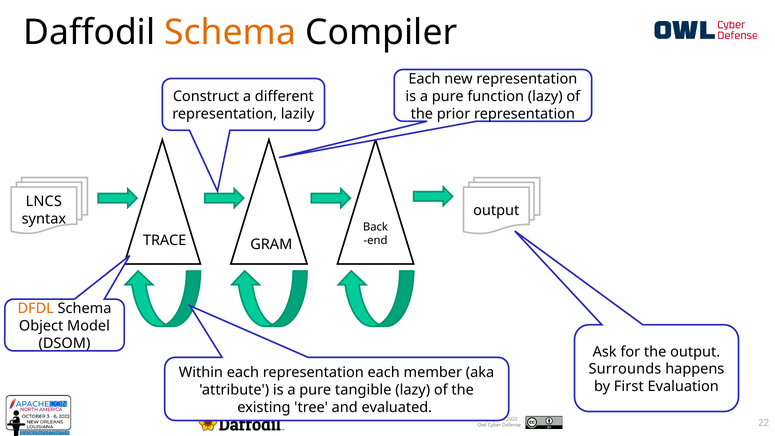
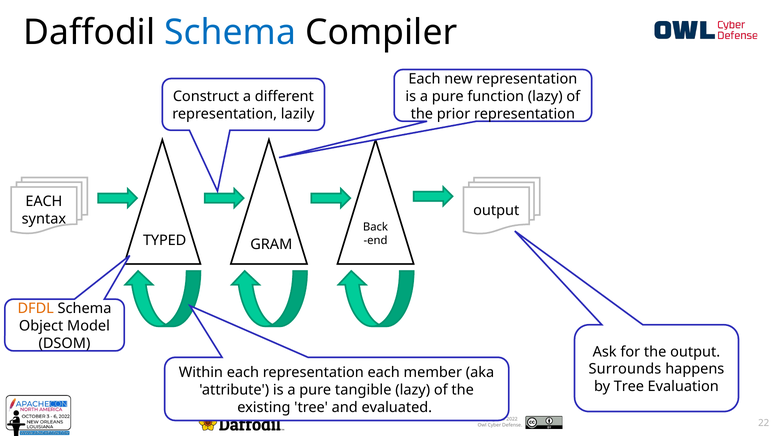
Schema at (230, 33) colour: orange -> blue
LNCS at (44, 201): LNCS -> EACH
TRACE: TRACE -> TYPED
by First: First -> Tree
